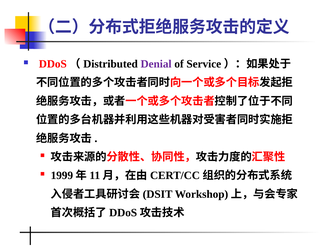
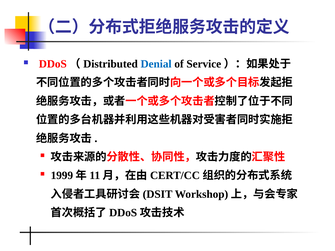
Denial colour: purple -> blue
